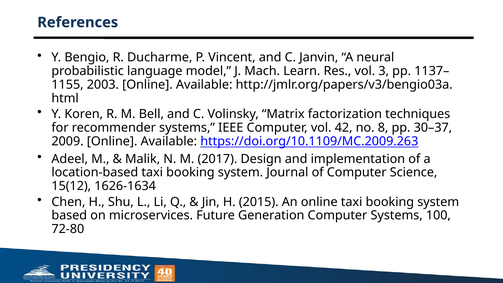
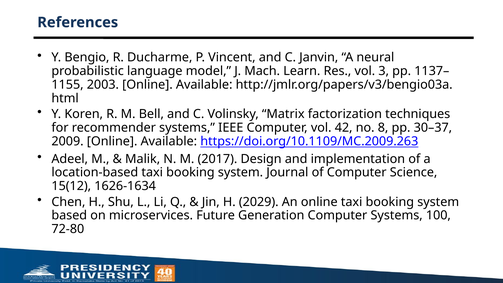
2015: 2015 -> 2029
